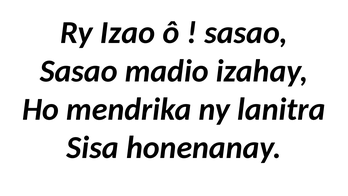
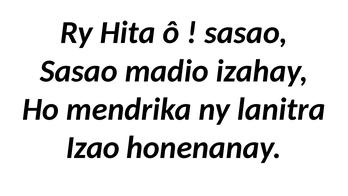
Izao: Izao -> Hita
Sisa: Sisa -> Izao
